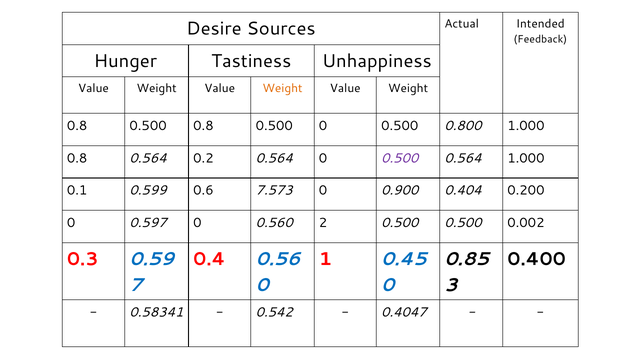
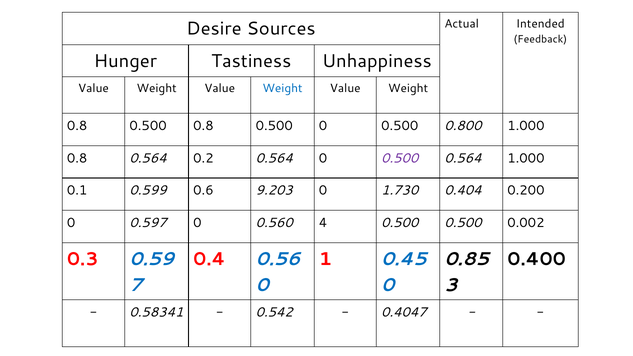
Weight at (282, 88) colour: orange -> blue
7.573: 7.573 -> 9.203
0.900: 0.900 -> 1.730
2: 2 -> 4
